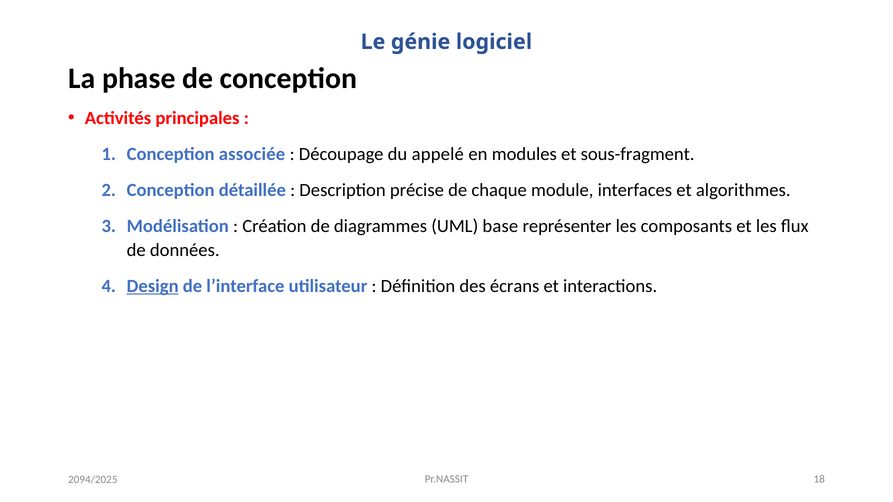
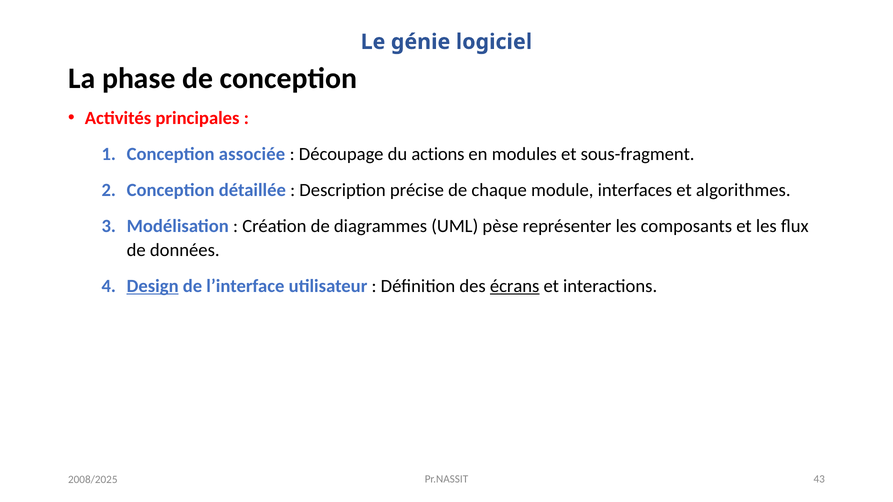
appelé: appelé -> actions
base: base -> pèse
écrans underline: none -> present
18: 18 -> 43
2094/2025: 2094/2025 -> 2008/2025
